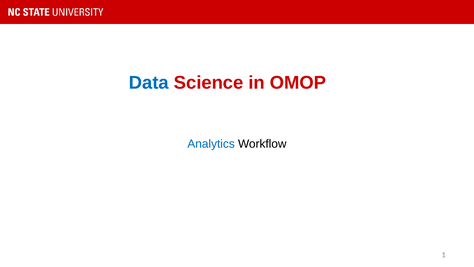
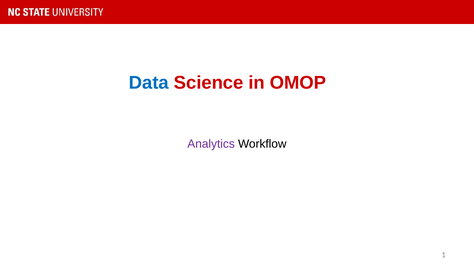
Analytics colour: blue -> purple
